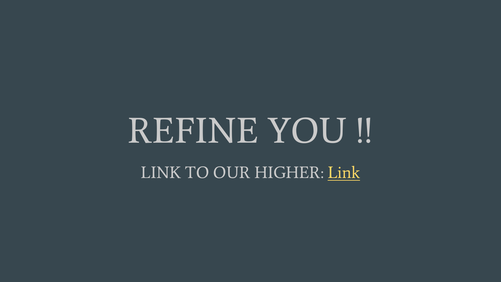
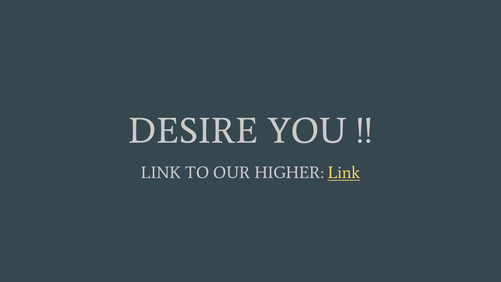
REFINE: REFINE -> DESIRE
